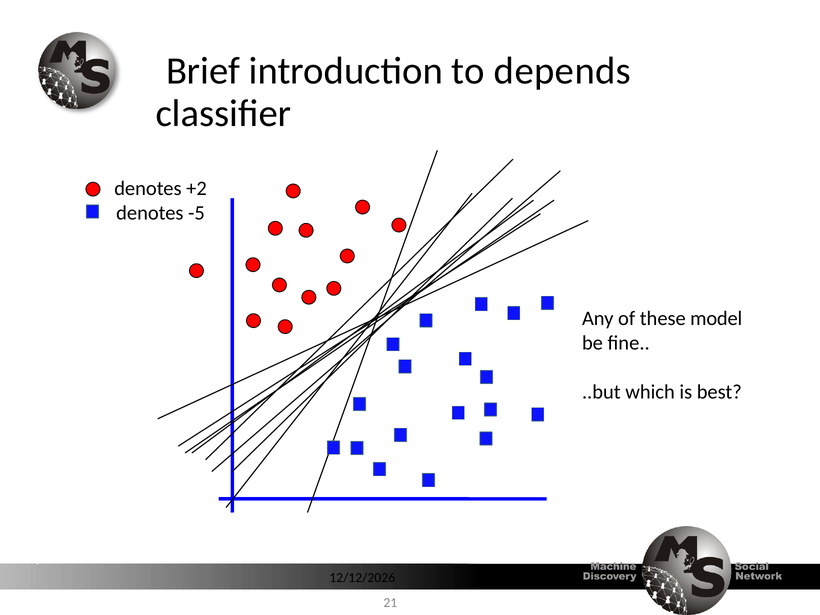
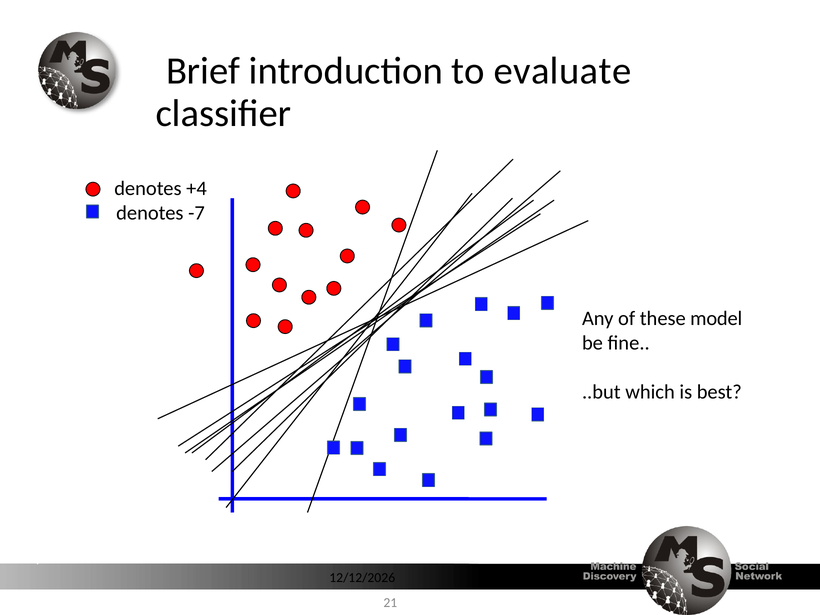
depends: depends -> evaluate
+2: +2 -> +4
-5: -5 -> -7
